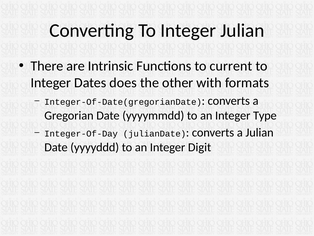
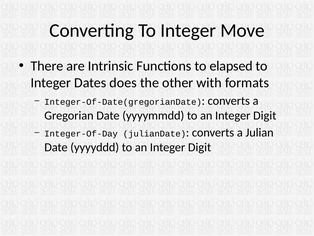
Integer Julian: Julian -> Move
current: current -> elapsed
Type at (265, 115): Type -> Digit
